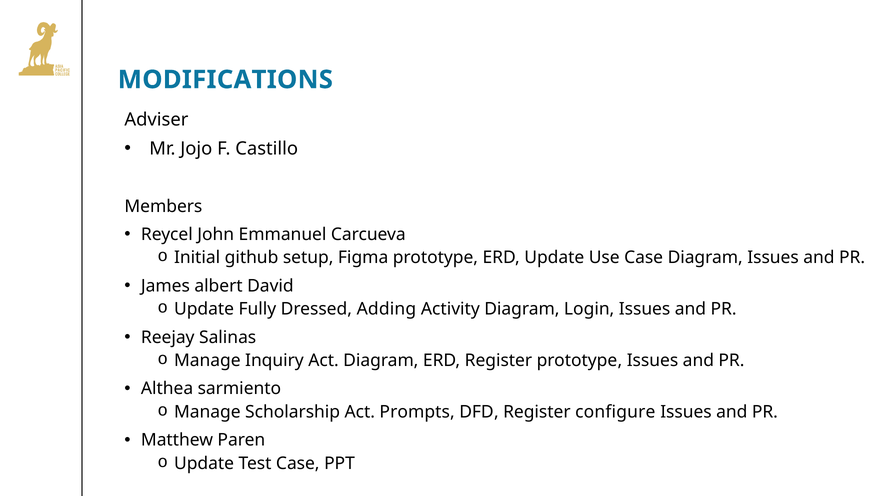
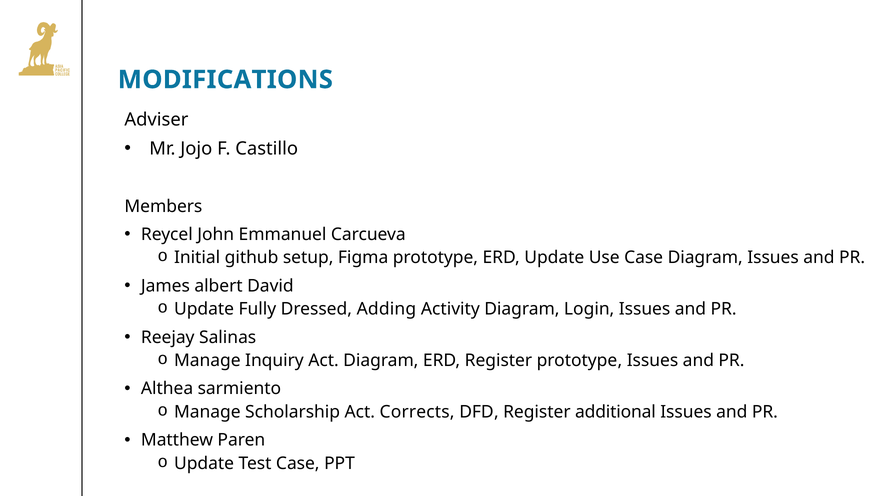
Prompts: Prompts -> Corrects
configure: configure -> additional
